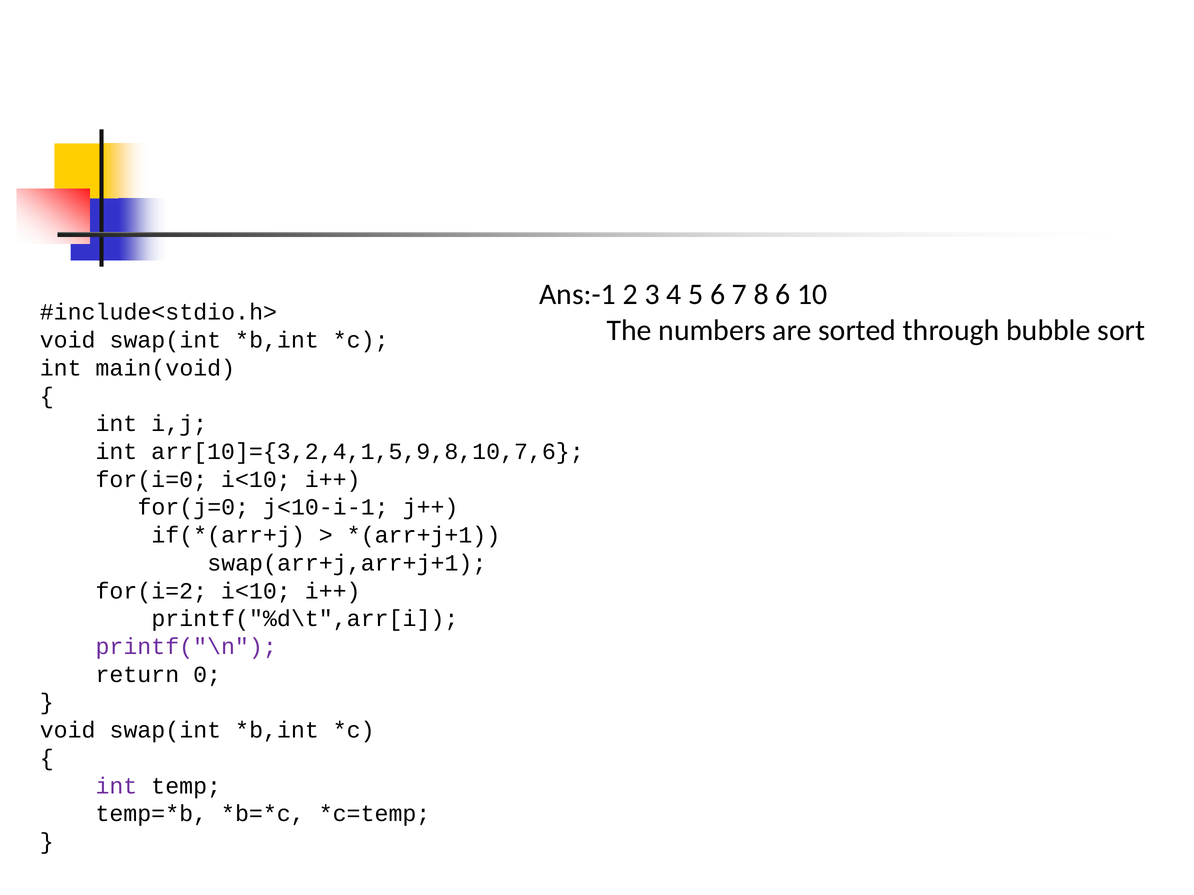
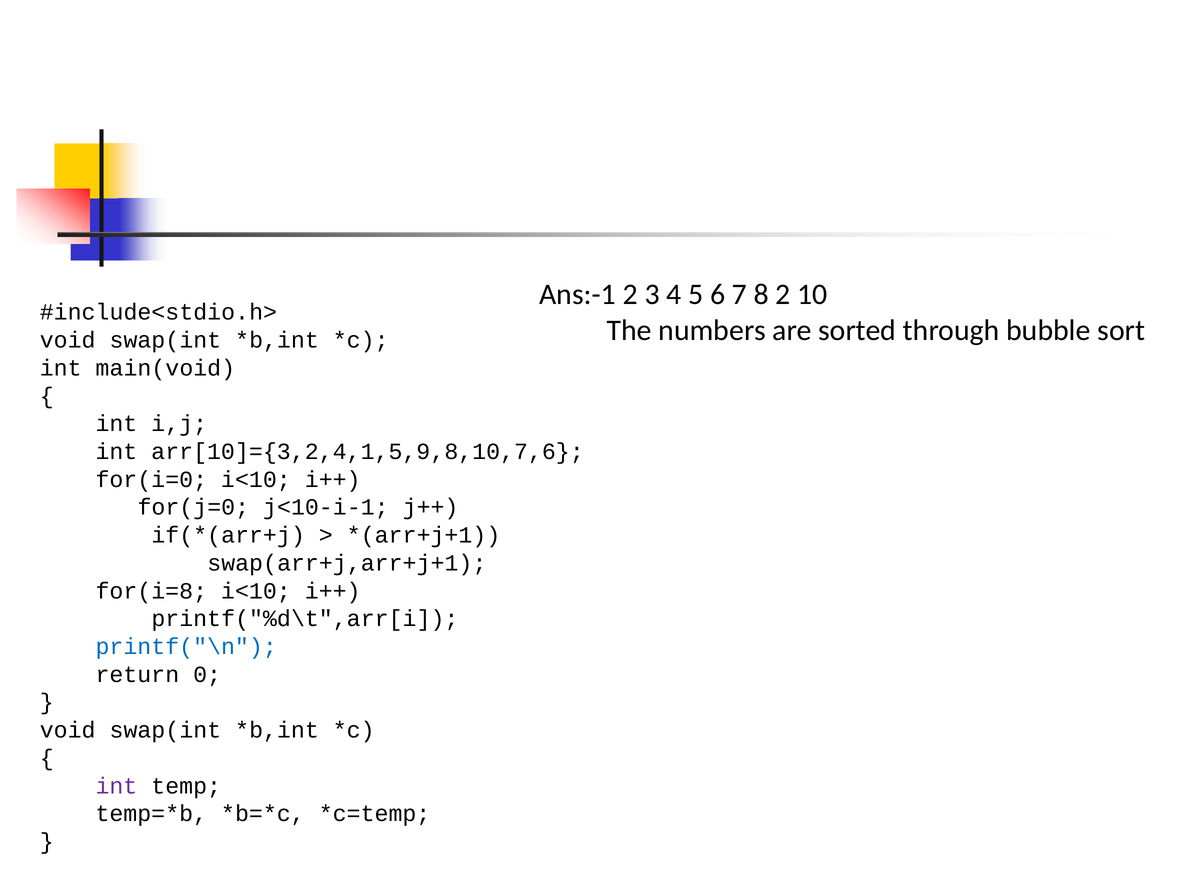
8 6: 6 -> 2
for(i=2: for(i=2 -> for(i=8
printf("\n colour: purple -> blue
